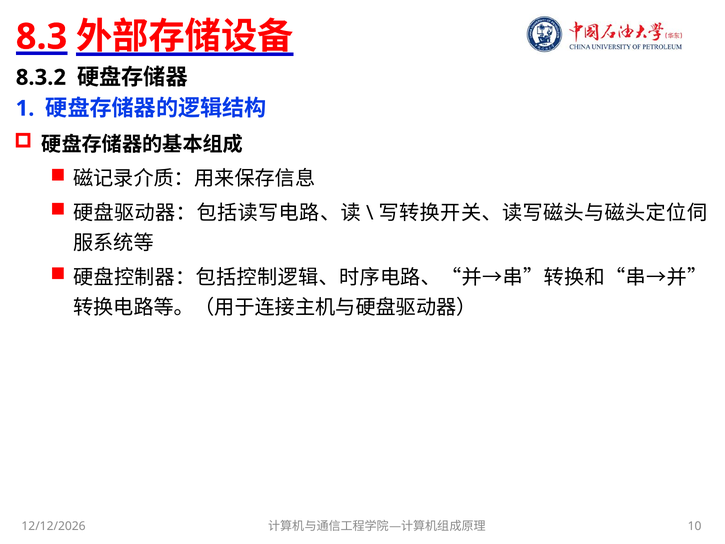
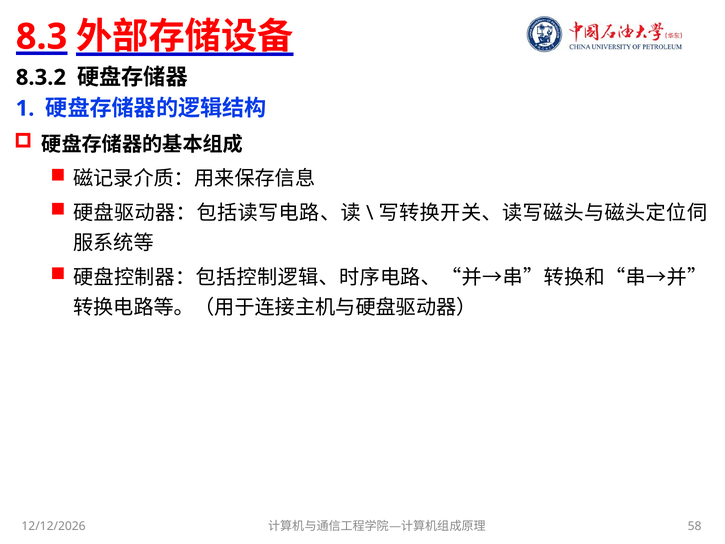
10: 10 -> 58
